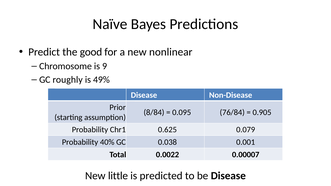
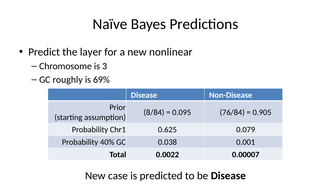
good: good -> layer
9: 9 -> 3
49%: 49% -> 69%
little: little -> case
